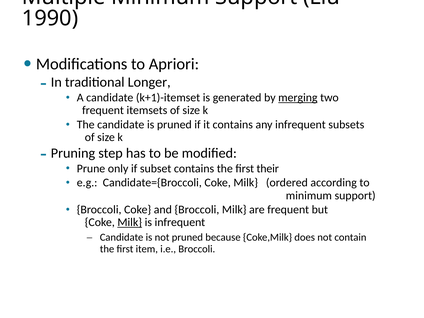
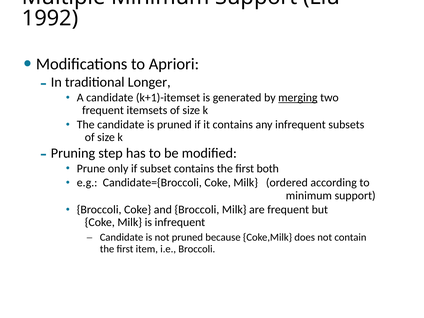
1990: 1990 -> 1992
their: their -> both
Milk at (130, 222) underline: present -> none
